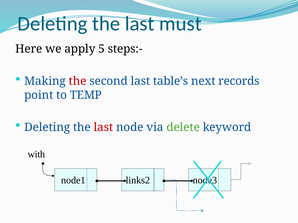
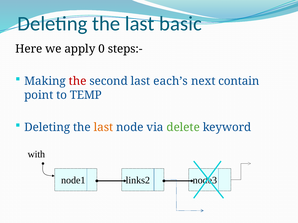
must: must -> basic
5: 5 -> 0
table’s: table’s -> each’s
records: records -> contain
last at (103, 128) colour: red -> orange
